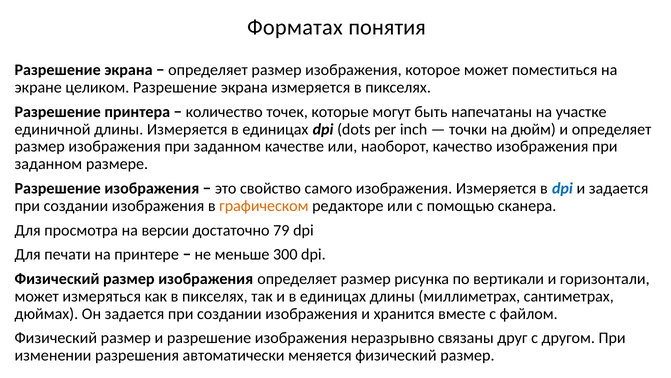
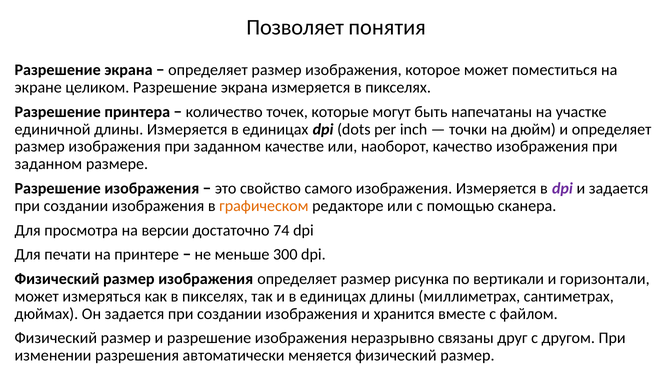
Форматах: Форматах -> Позволяет
dpi at (562, 188) colour: blue -> purple
79: 79 -> 74
